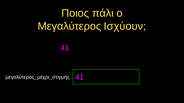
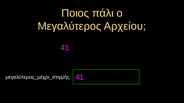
Ισχύουν: Ισχύουν -> Αρχείου
